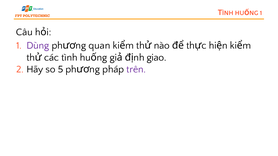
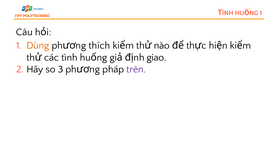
Dùng colour: purple -> orange
quan: quan -> thích
5: 5 -> 3
